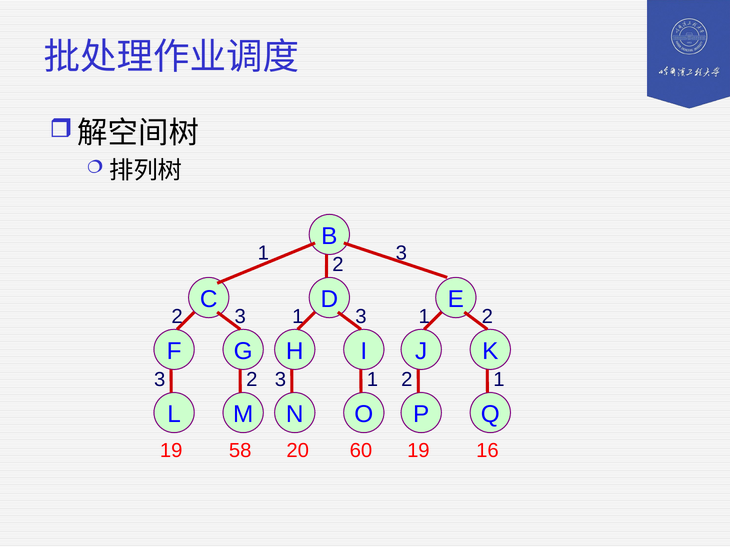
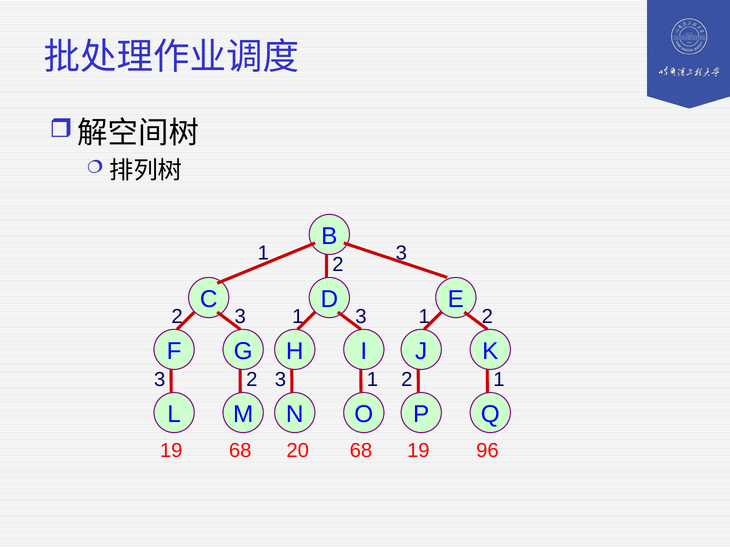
19 58: 58 -> 68
20 60: 60 -> 68
16: 16 -> 96
